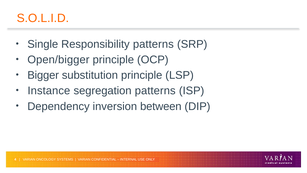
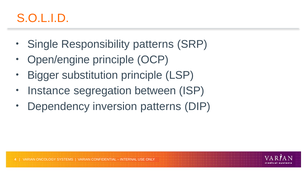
Open/bigger: Open/bigger -> Open/engine
segregation patterns: patterns -> between
inversion between: between -> patterns
